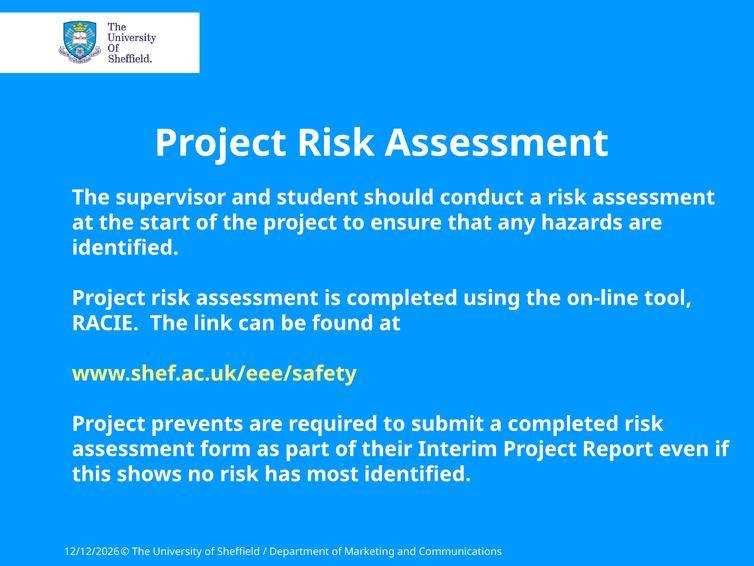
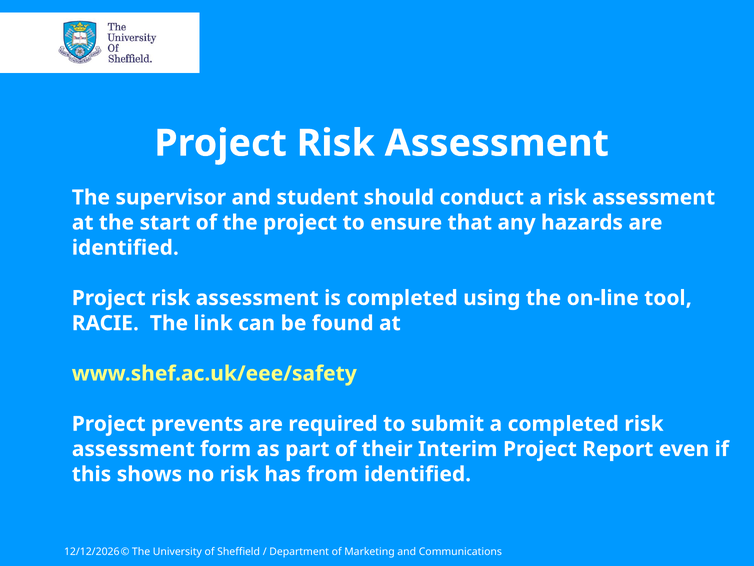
most: most -> from
